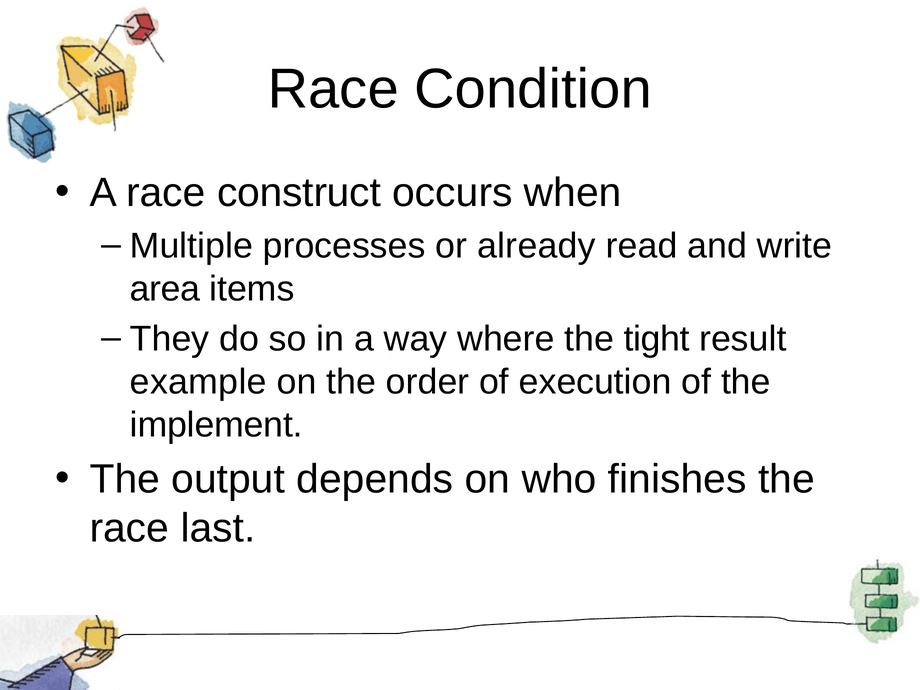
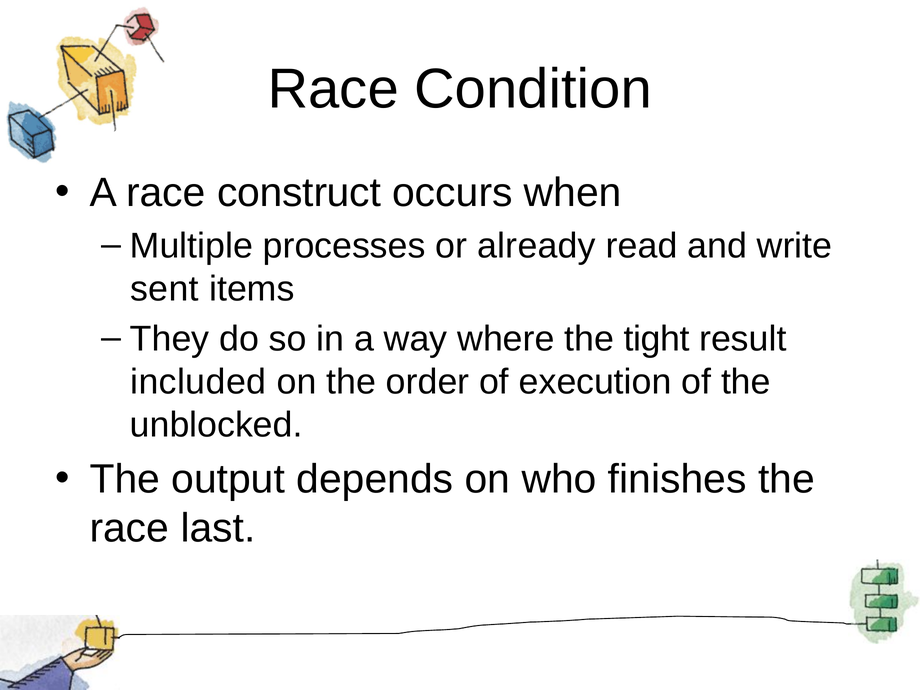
area: area -> sent
example: example -> included
implement: implement -> unblocked
